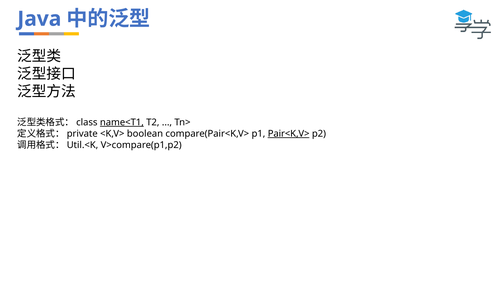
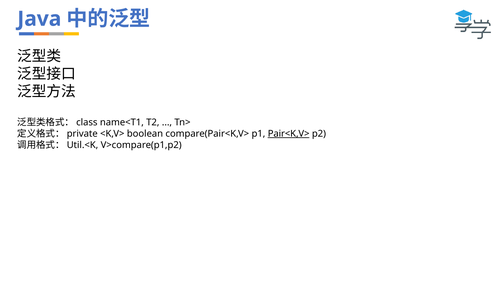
name<T1 underline: present -> none
